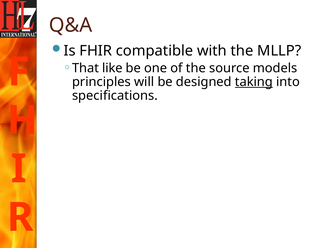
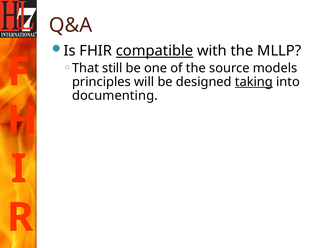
compatible underline: none -> present
like: like -> still
specifications: specifications -> documenting
